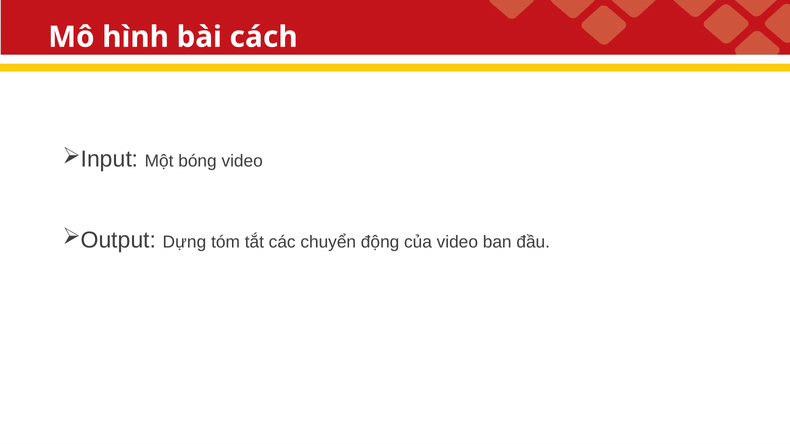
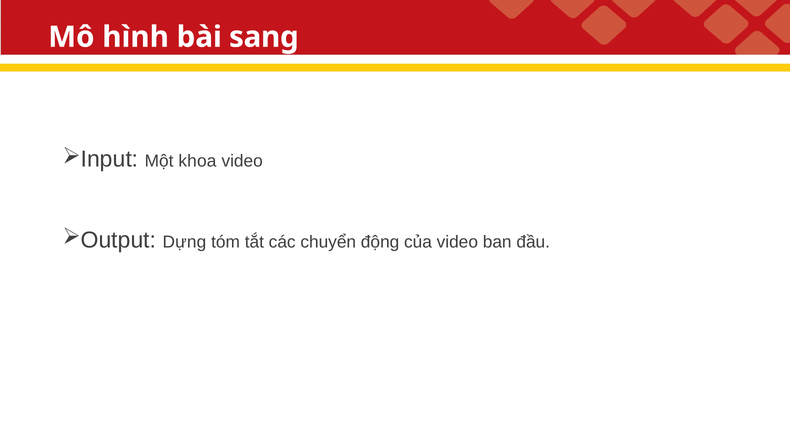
cách: cách -> sang
bóng: bóng -> khoa
